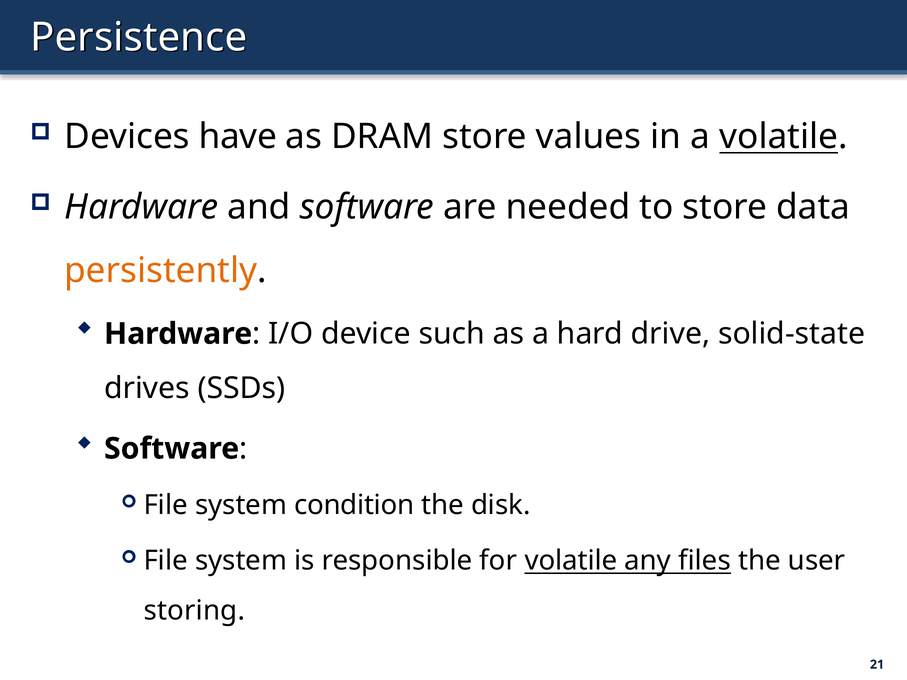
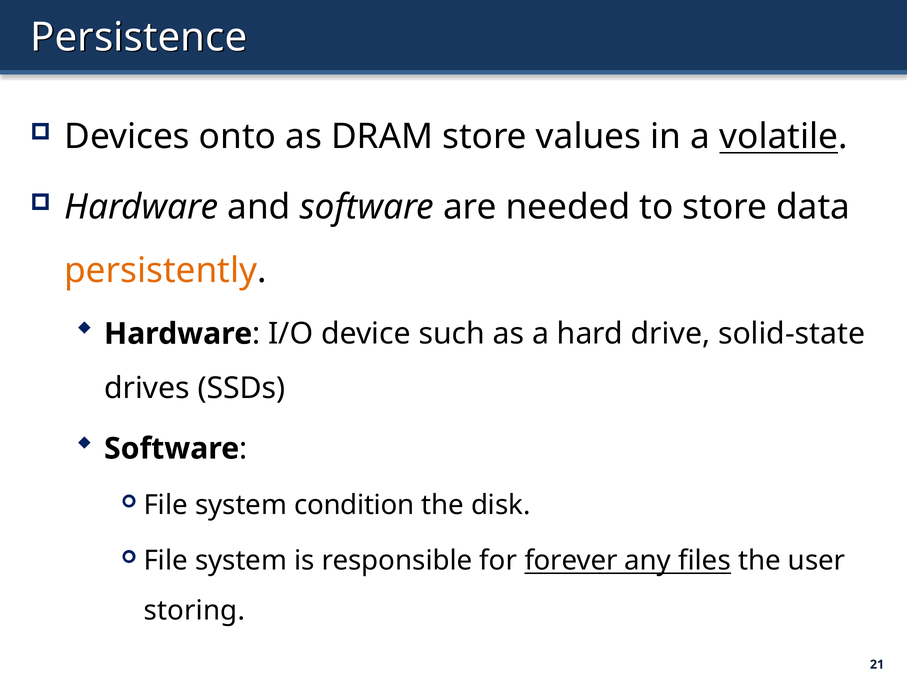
have: have -> onto
for volatile: volatile -> forever
